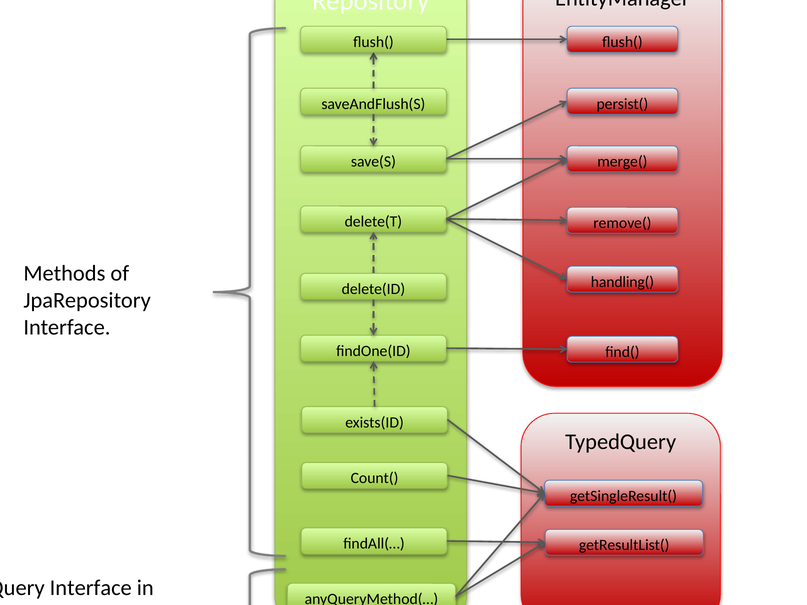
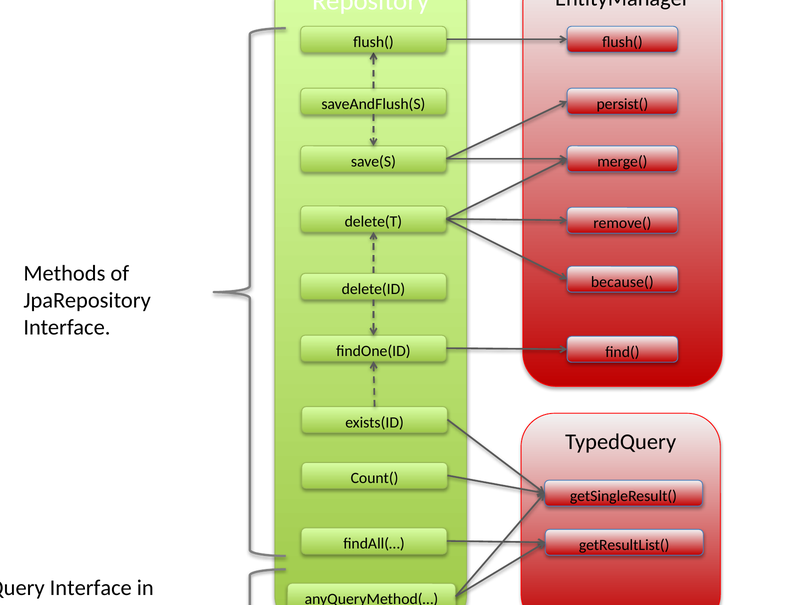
handling(: handling( -> because(
